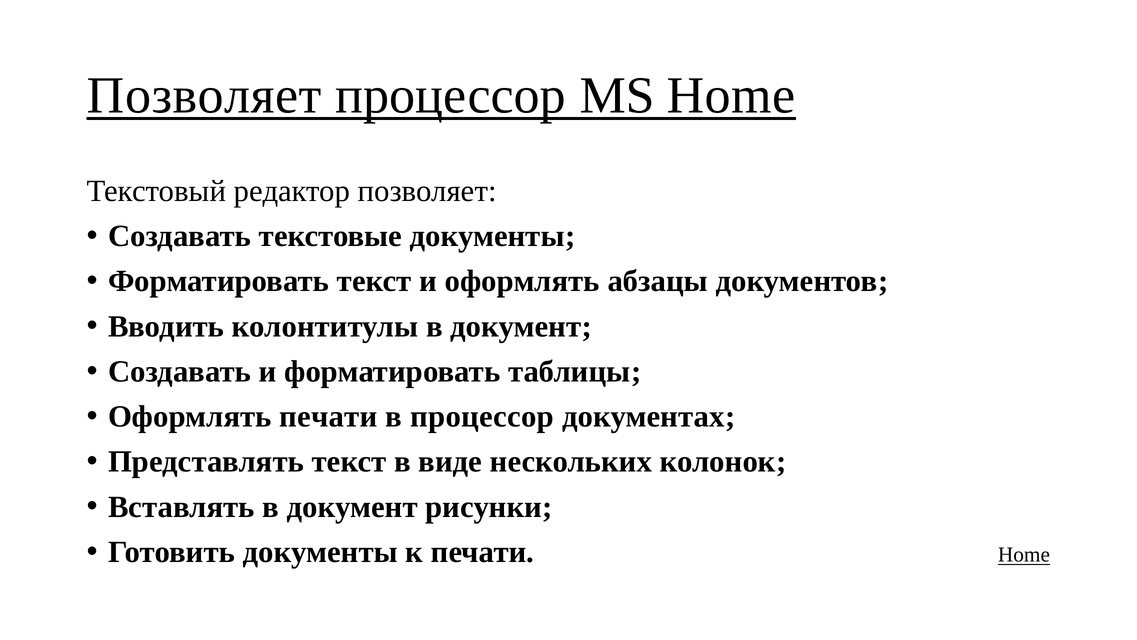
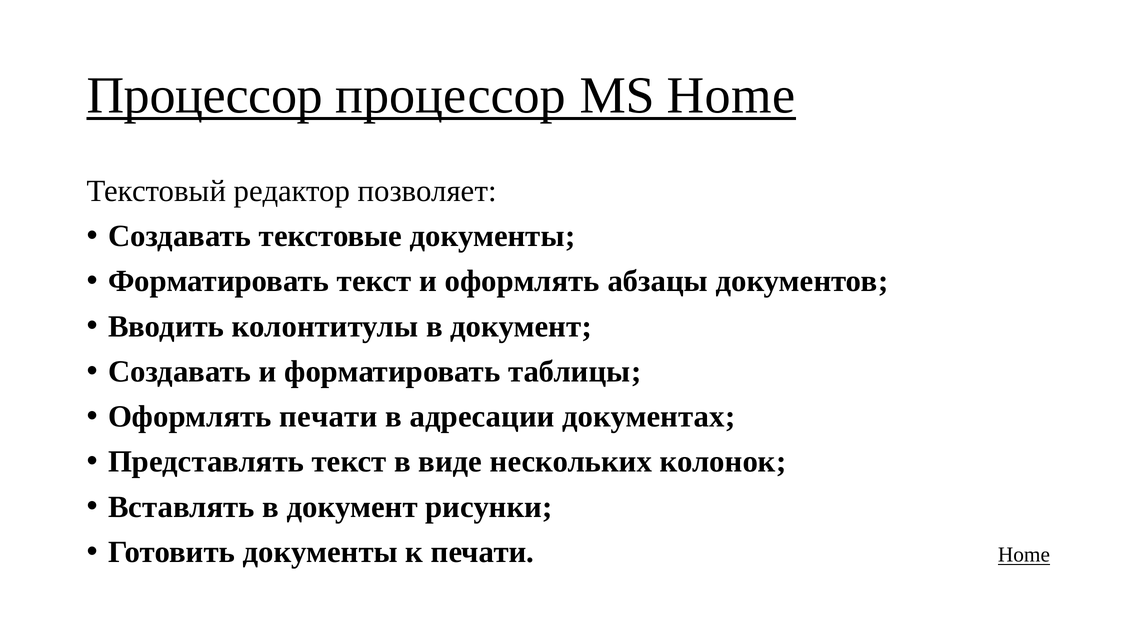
Позволяет at (204, 96): Позволяет -> Процессор
в процессор: процессор -> адресации
